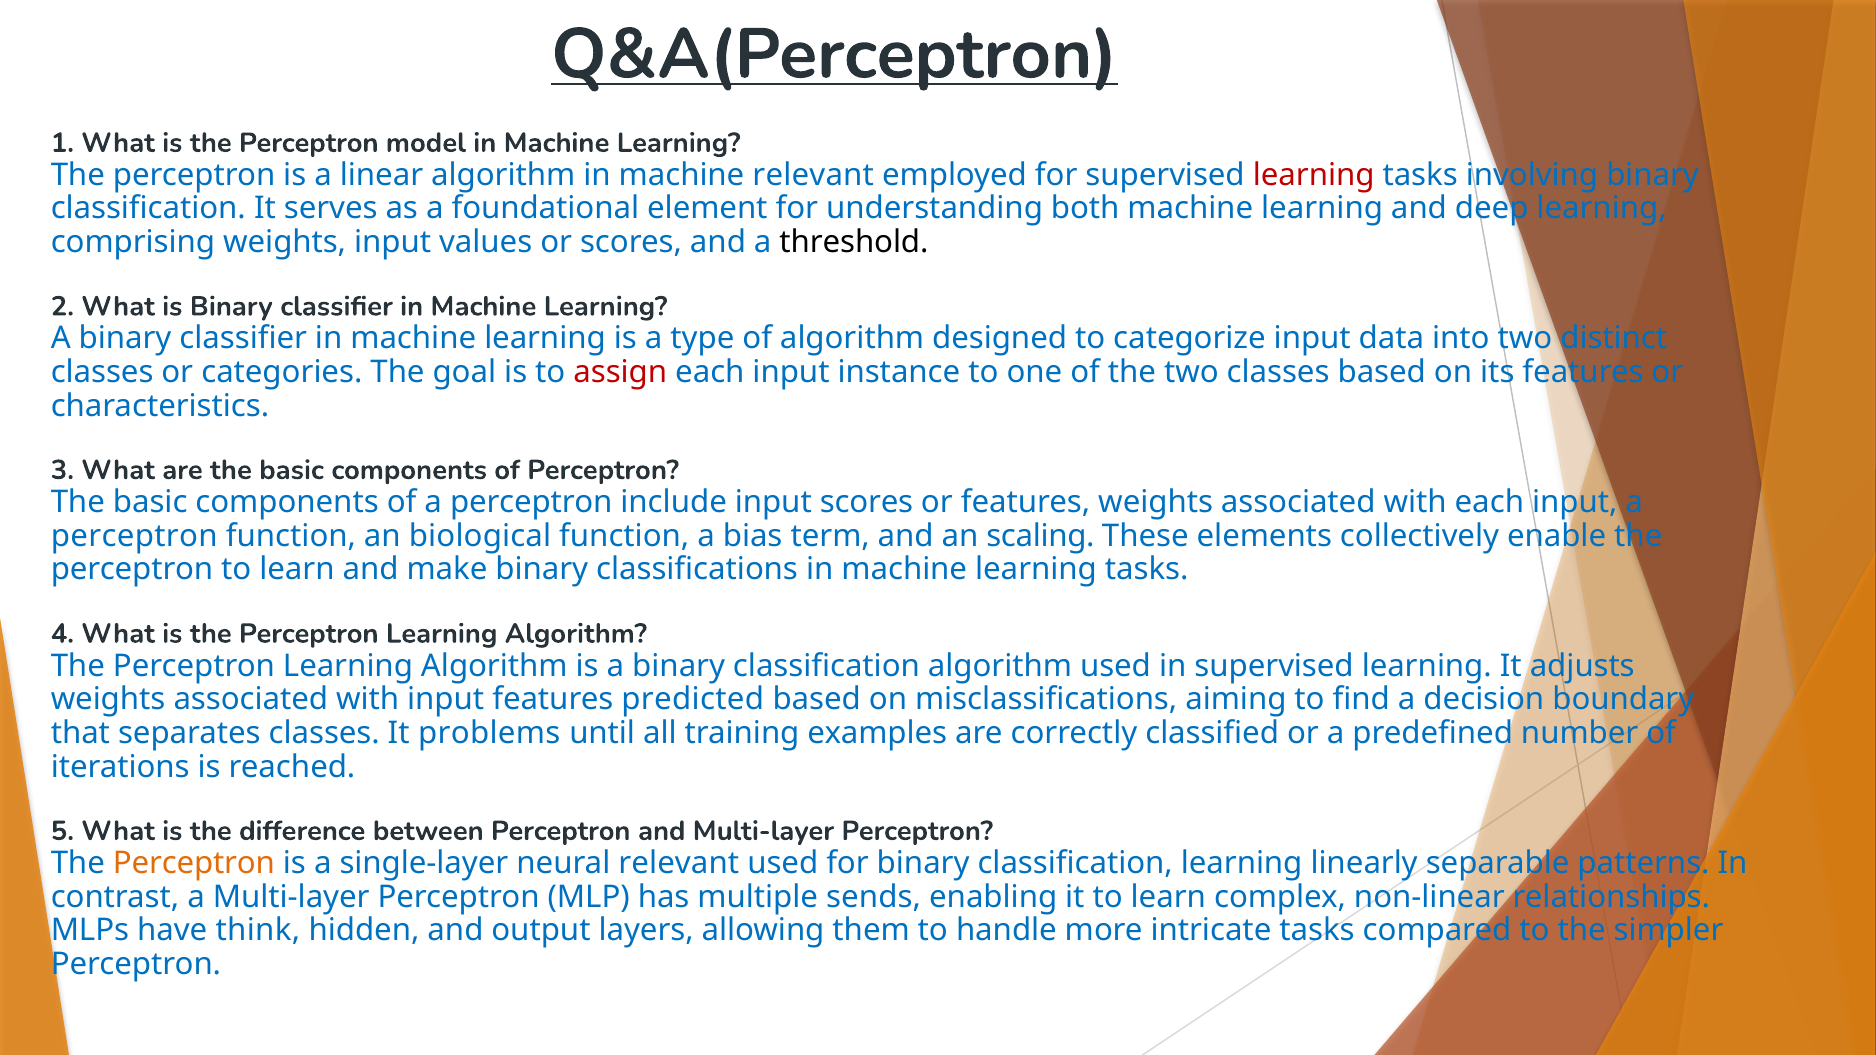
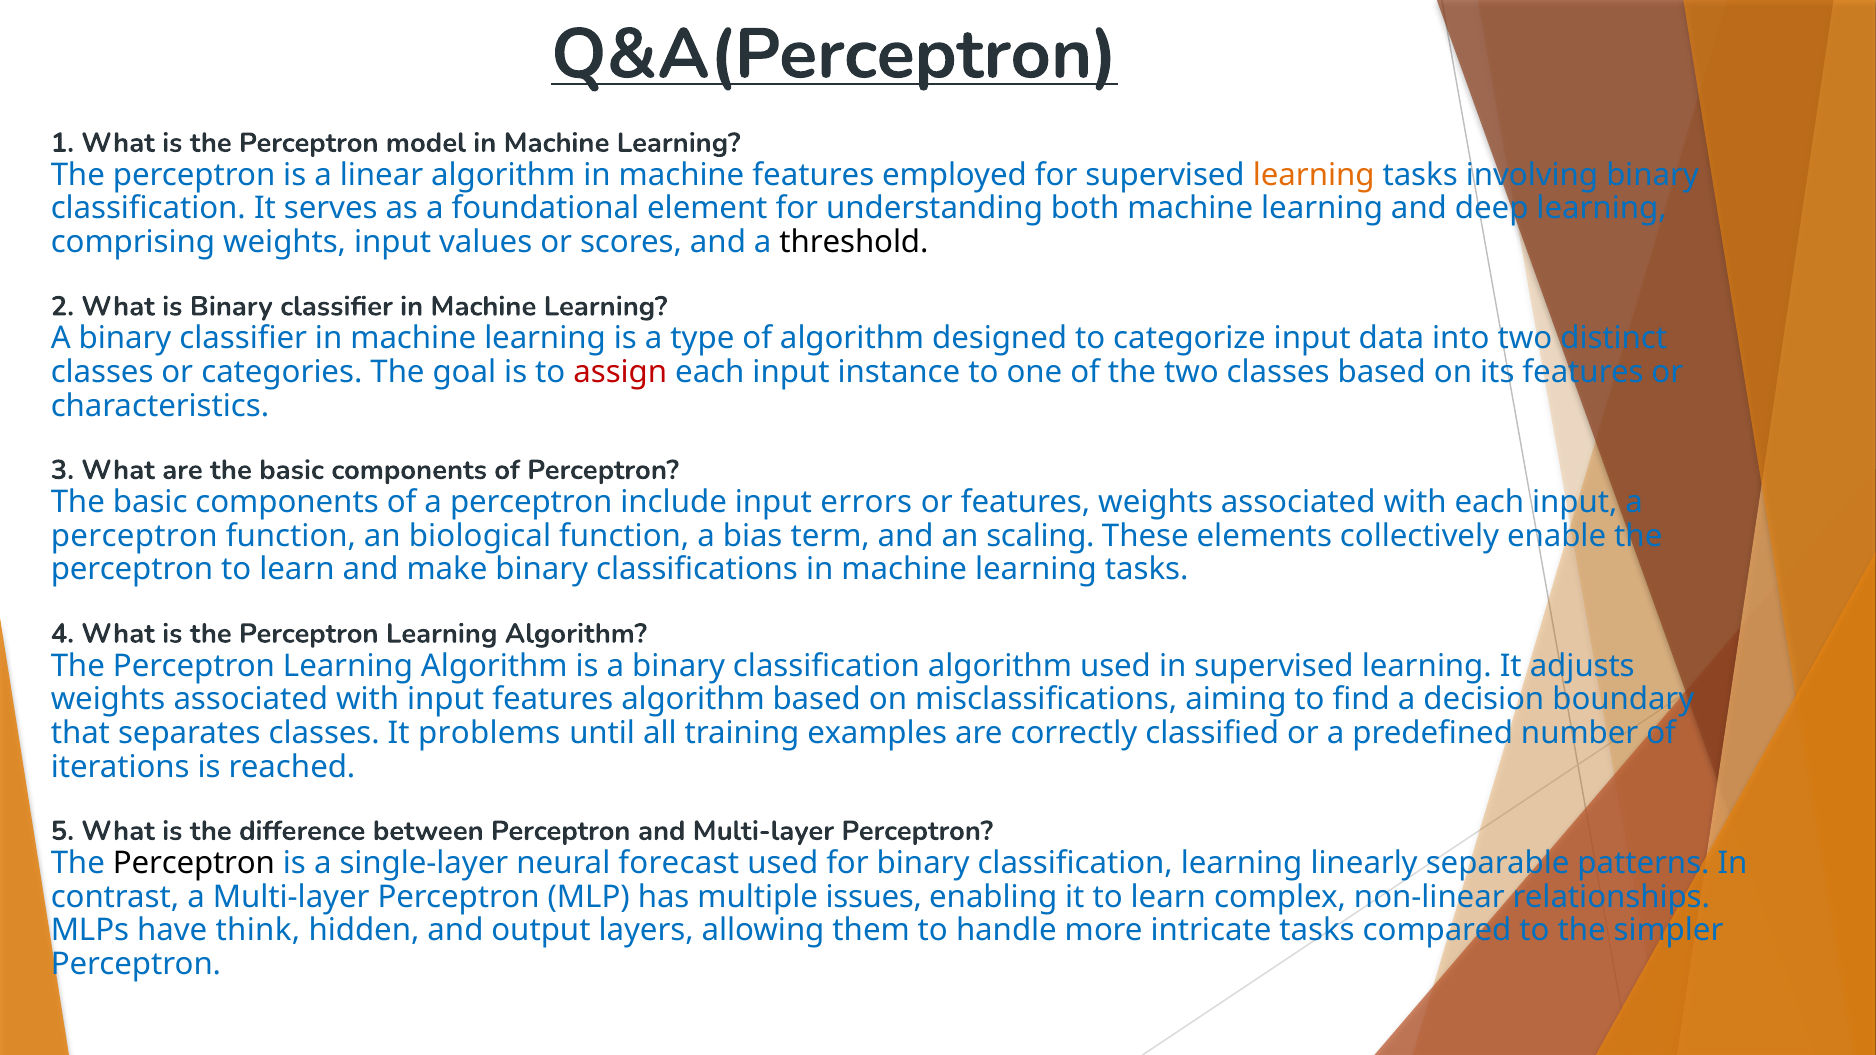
machine relevant: relevant -> features
learning at (1314, 175) colour: red -> orange
input scores: scores -> errors
features predicted: predicted -> algorithm
Perceptron at (194, 863) colour: orange -> black
neural relevant: relevant -> forecast
sends: sends -> issues
